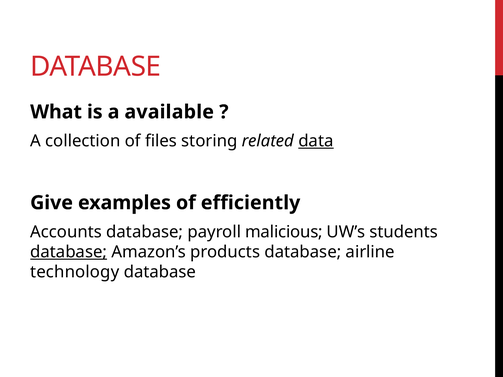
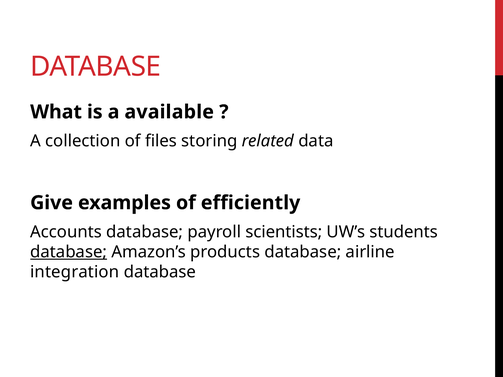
data underline: present -> none
malicious: malicious -> scientists
technology: technology -> integration
